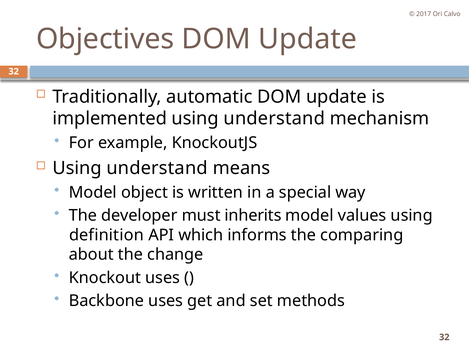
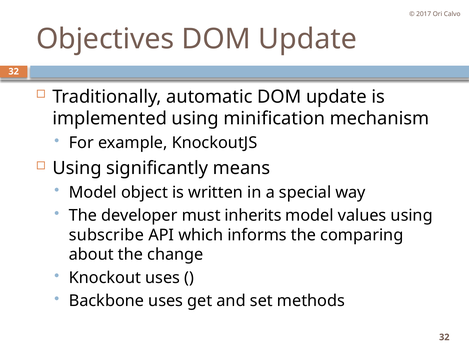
implemented using understand: understand -> minification
understand at (157, 168): understand -> significantly
definition: definition -> subscribe
